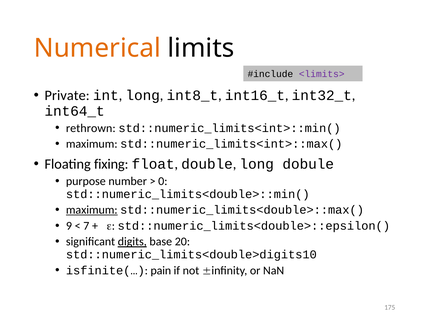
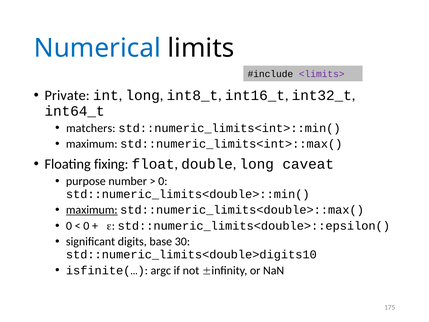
Numerical colour: orange -> blue
rethrown: rethrown -> matchers
dobule: dobule -> caveat
9 at (69, 226): 9 -> 0
7 at (86, 226): 7 -> 0
digits underline: present -> none
20: 20 -> 30
pain: pain -> argc
